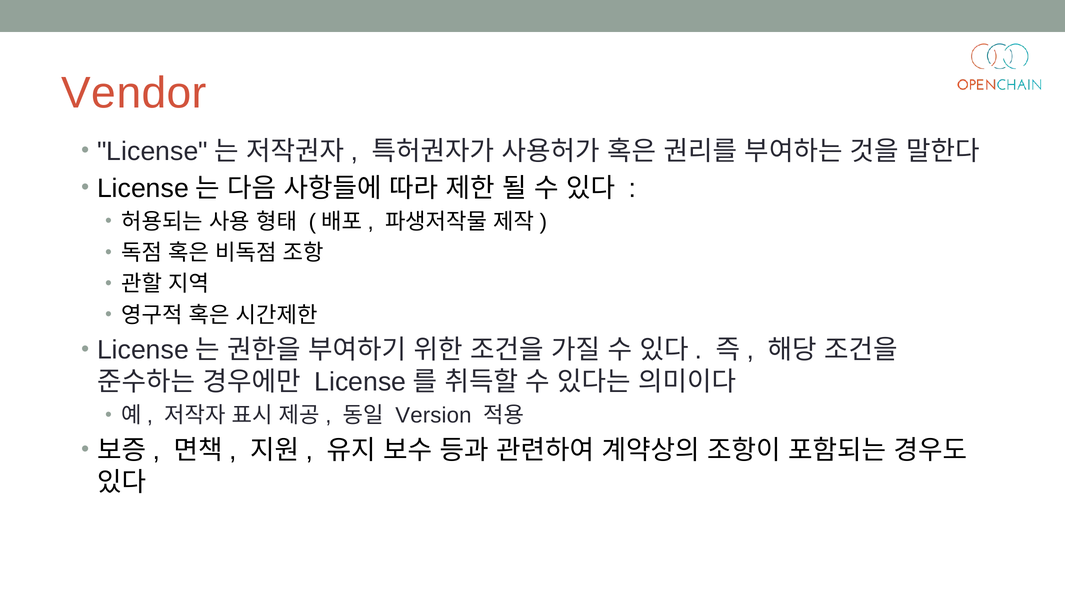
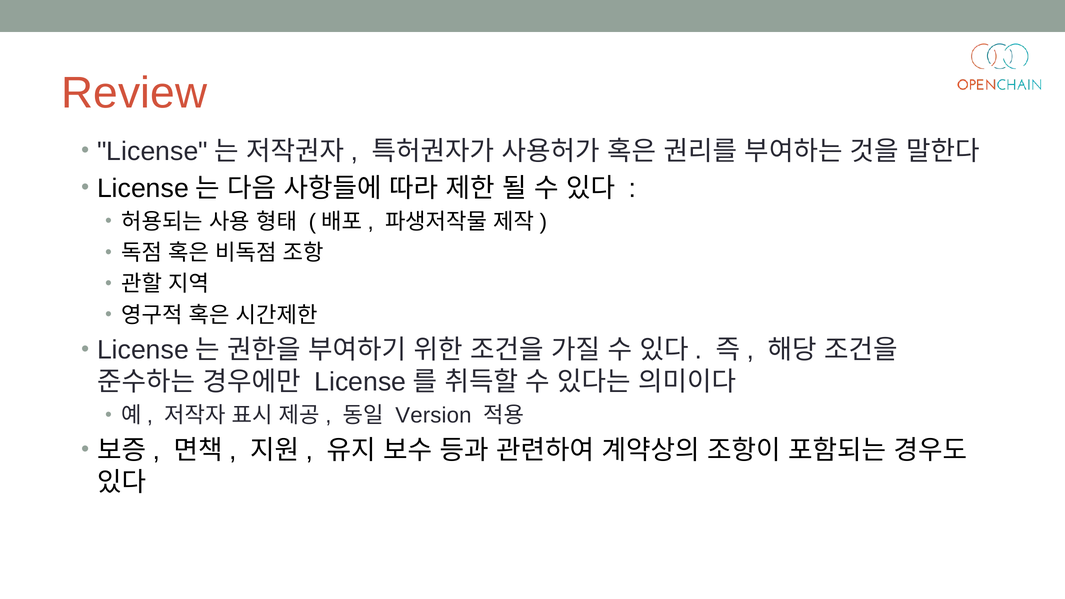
Vendor: Vendor -> Review
